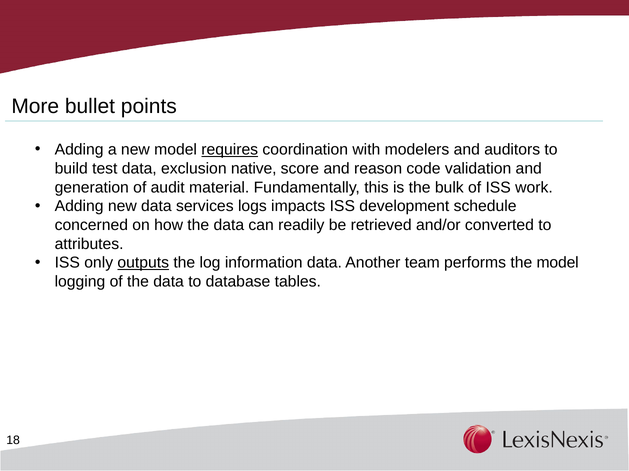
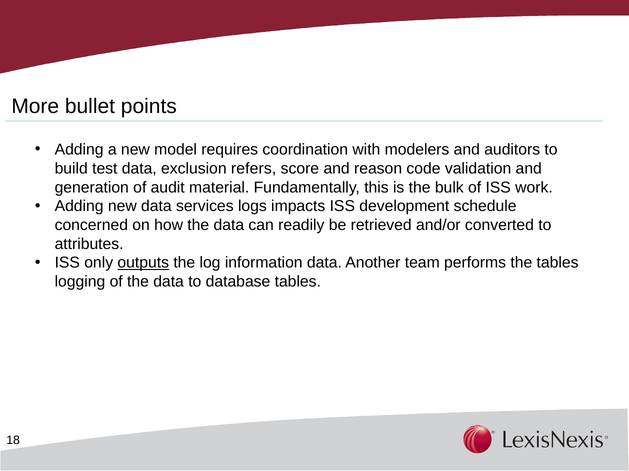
requires underline: present -> none
native: native -> refers
the model: model -> tables
